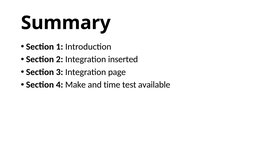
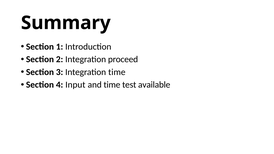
inserted: inserted -> proceed
Integration page: page -> time
Make: Make -> Input
